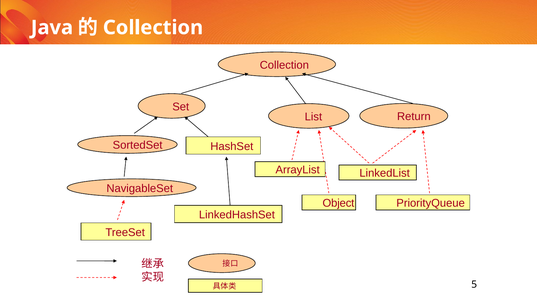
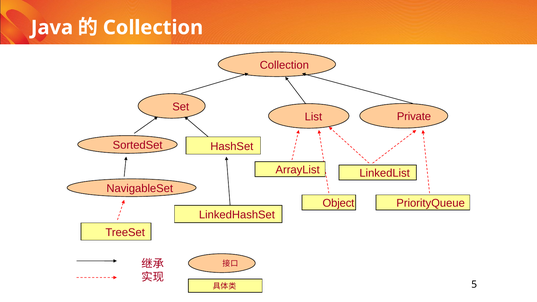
Return: Return -> Private
